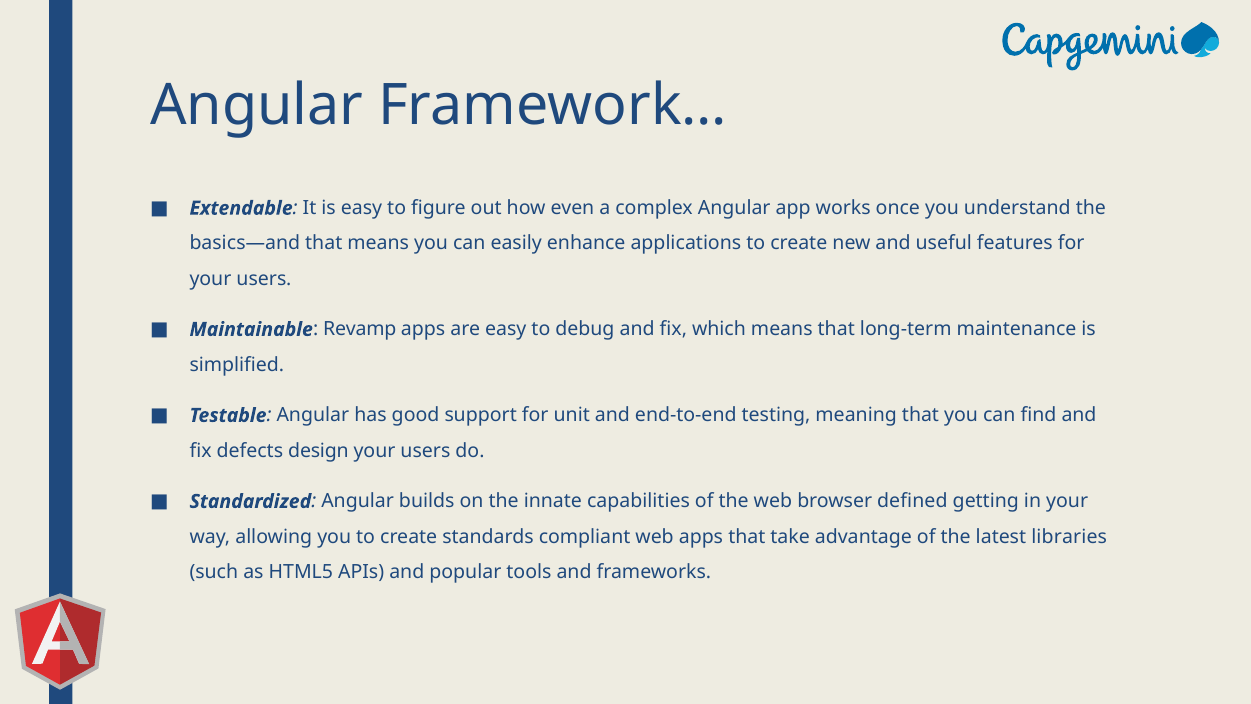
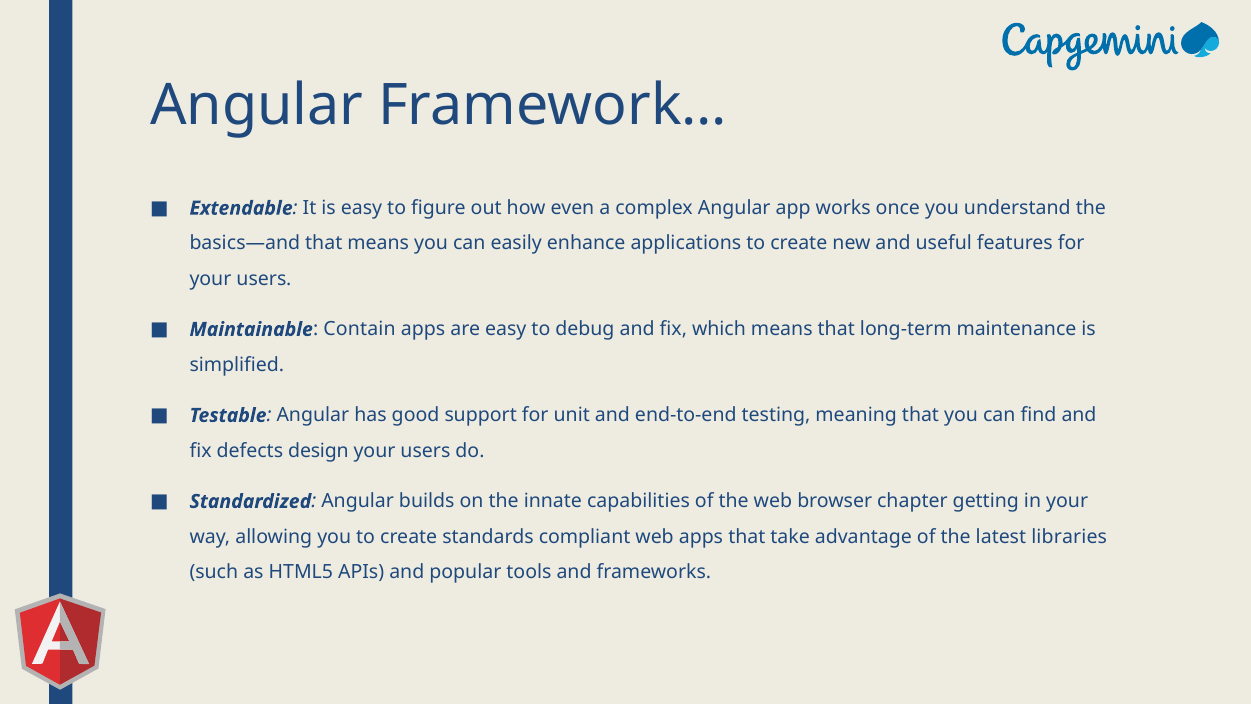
Revamp: Revamp -> Contain
defined: defined -> chapter
